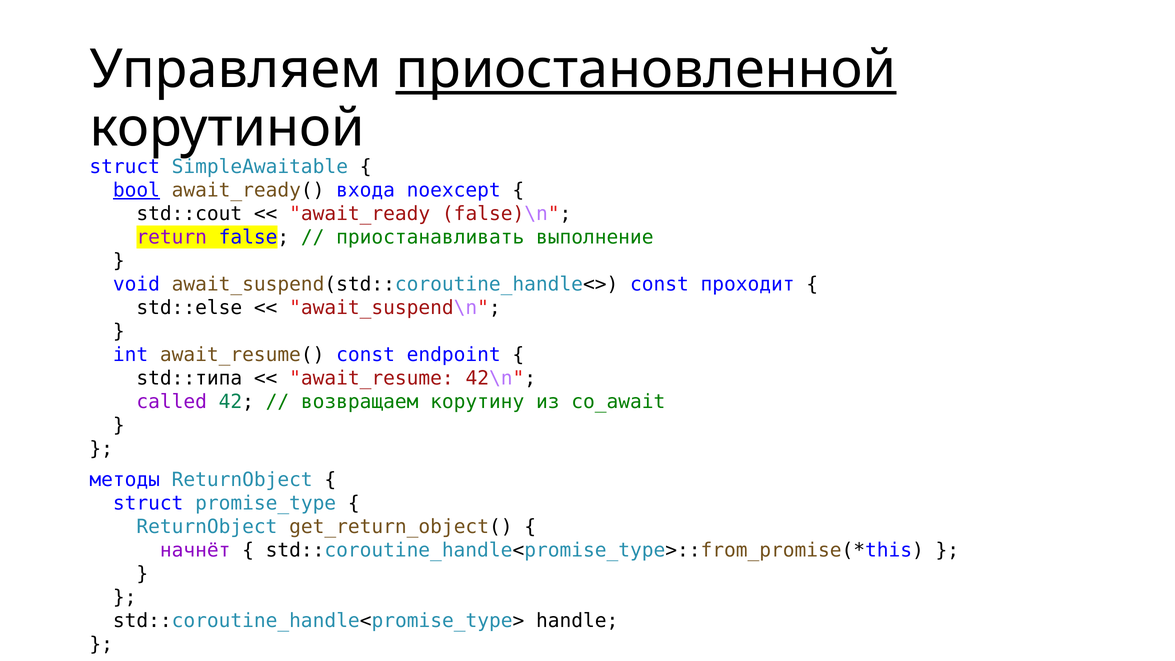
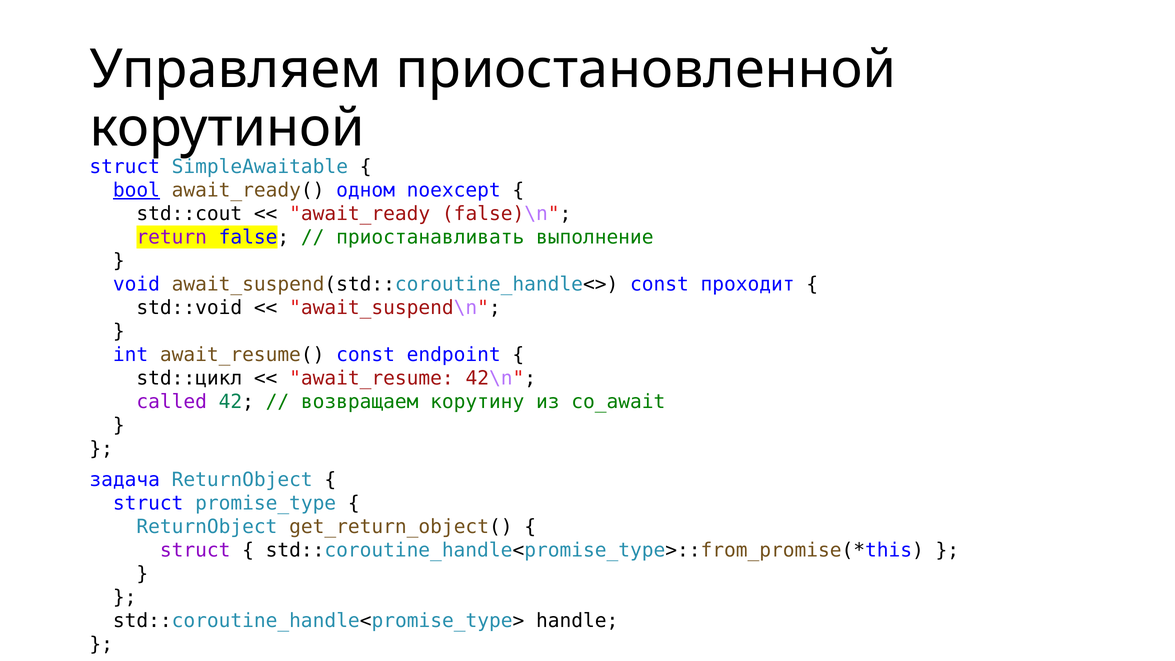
приостановленной underline: present -> none
входа: входа -> одном
std::else: std::else -> std::void
std::типа: std::типа -> std::цикл
методы: методы -> задача
начнёт at (195, 550): начнёт -> struct
